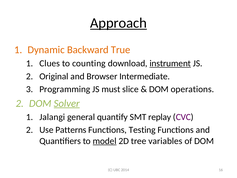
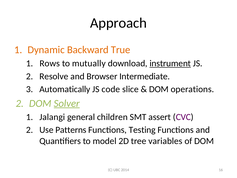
Approach underline: present -> none
Clues: Clues -> Rows
counting: counting -> mutually
Original: Original -> Resolve
Programming: Programming -> Automatically
must: must -> code
quantify: quantify -> children
replay: replay -> assert
model underline: present -> none
